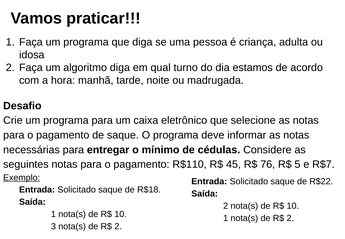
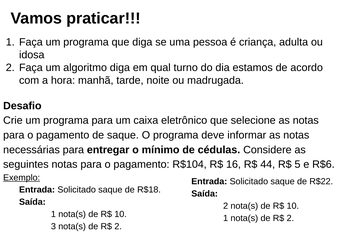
R$110: R$110 -> R$104
45: 45 -> 16
76: 76 -> 44
R$7: R$7 -> R$6
